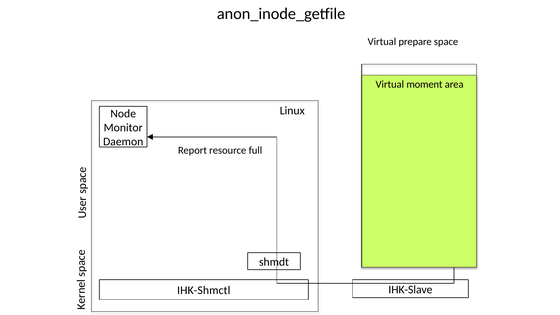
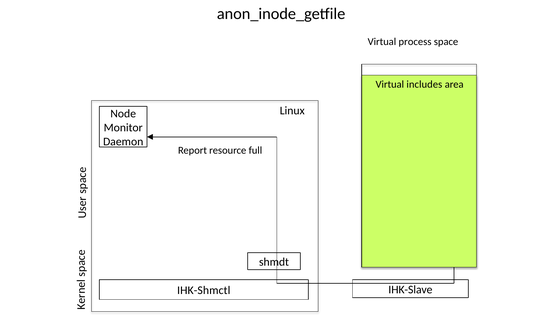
Virtual prepare: prepare -> process
moment: moment -> includes
